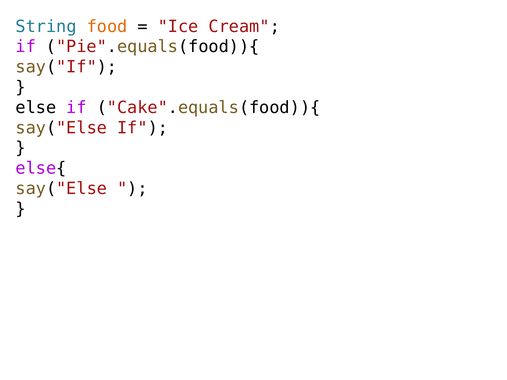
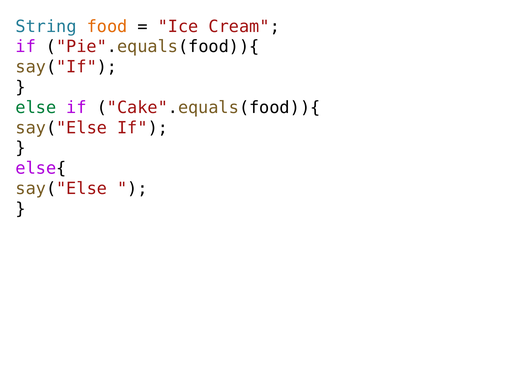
else colour: black -> green
